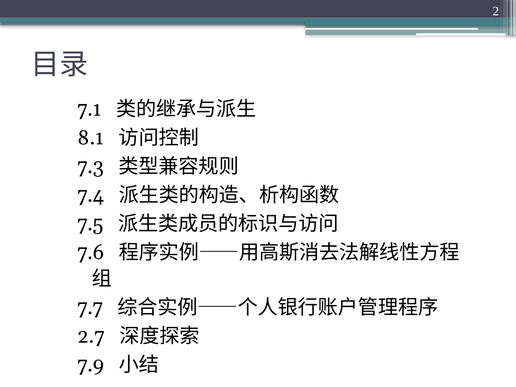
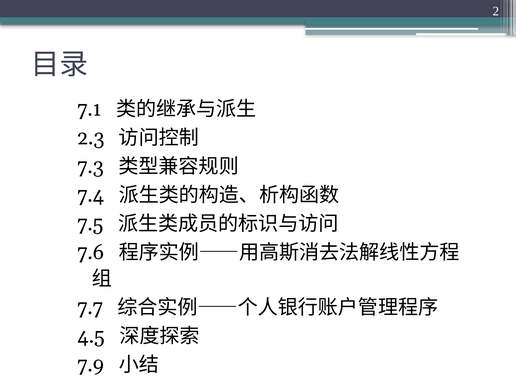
8.1: 8.1 -> 2.3
2.7: 2.7 -> 4.5
